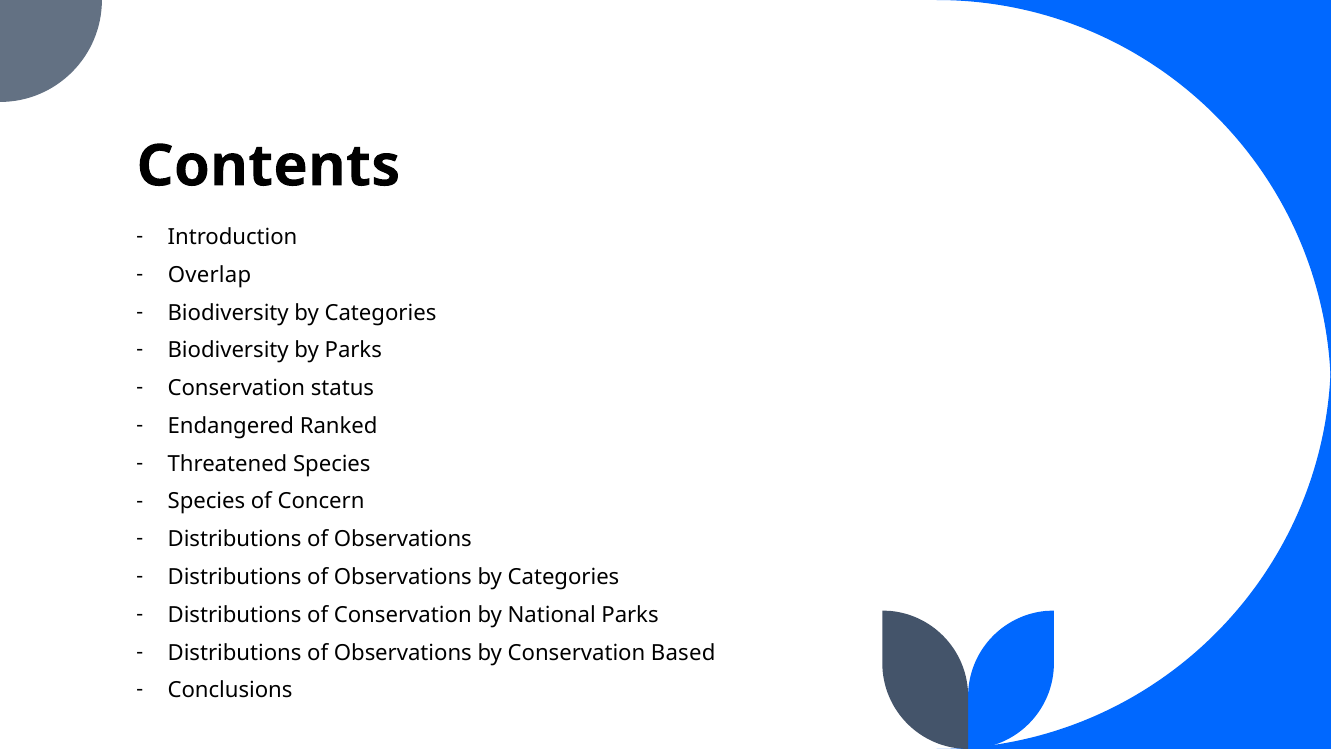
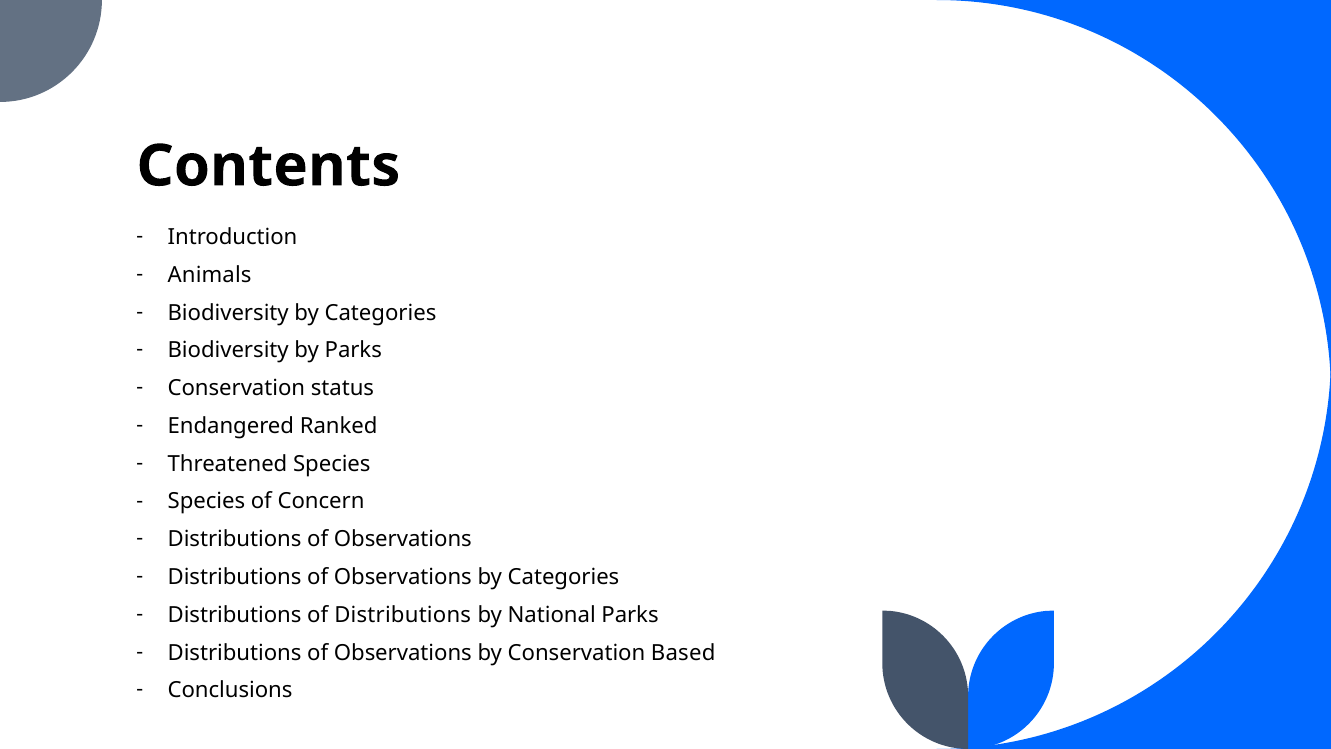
Overlap: Overlap -> Animals
of Conservation: Conservation -> Distributions
